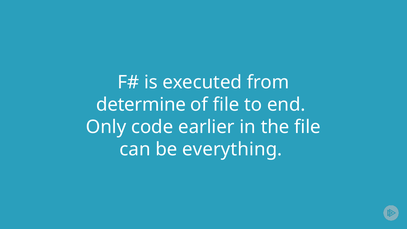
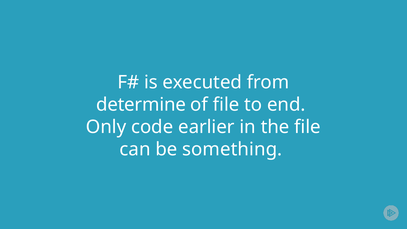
everything: everything -> something
